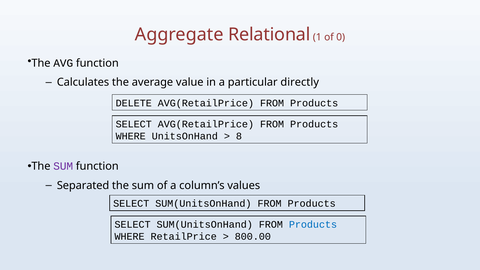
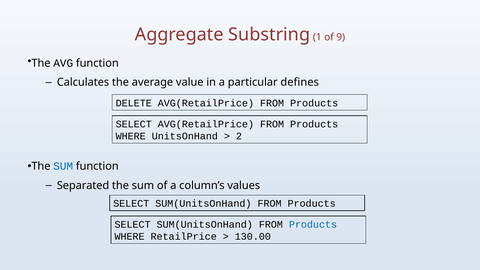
Relational: Relational -> Substring
0: 0 -> 9
directly: directly -> defines
8: 8 -> 2
SUM at (63, 166) colour: purple -> blue
800.00: 800.00 -> 130.00
